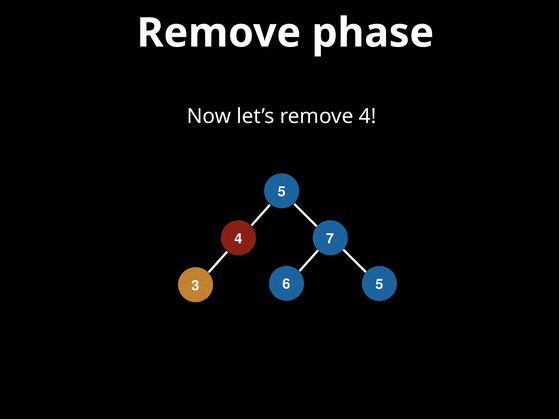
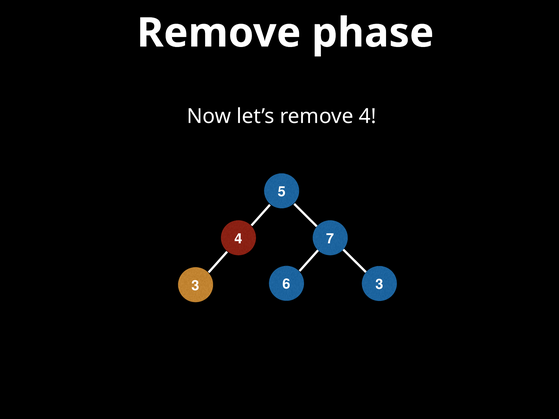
5 at (379, 285): 5 -> 3
